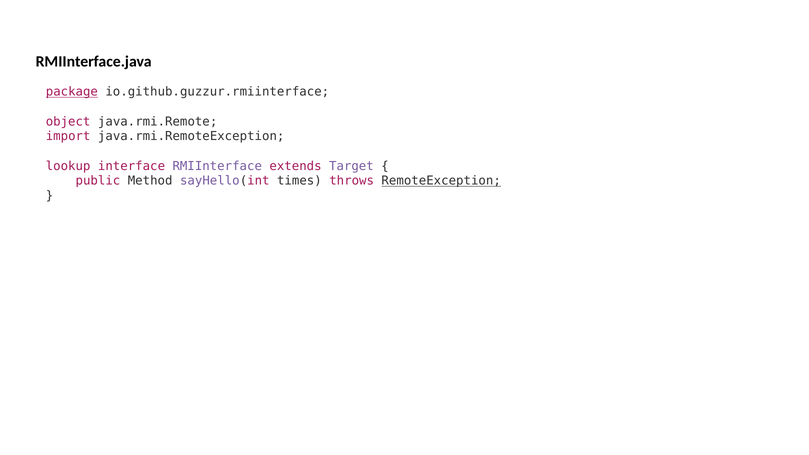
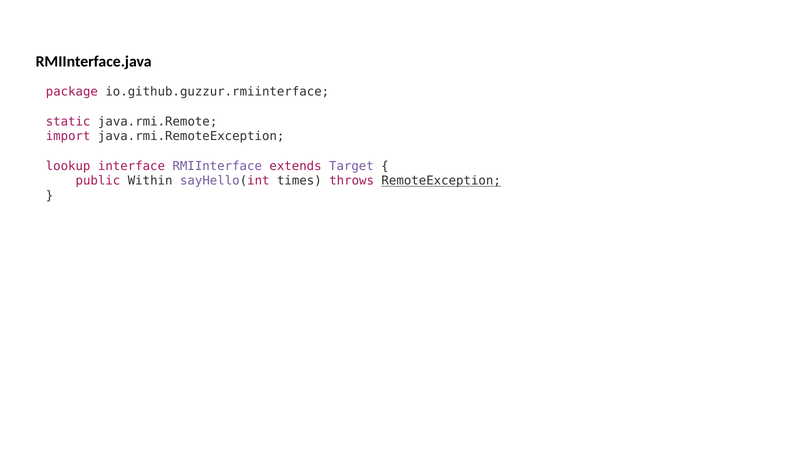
package underline: present -> none
object: object -> static
Method: Method -> Within
